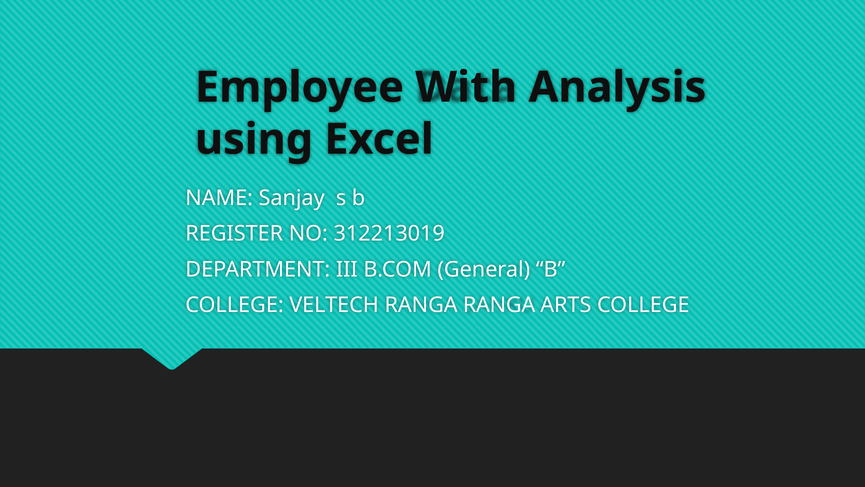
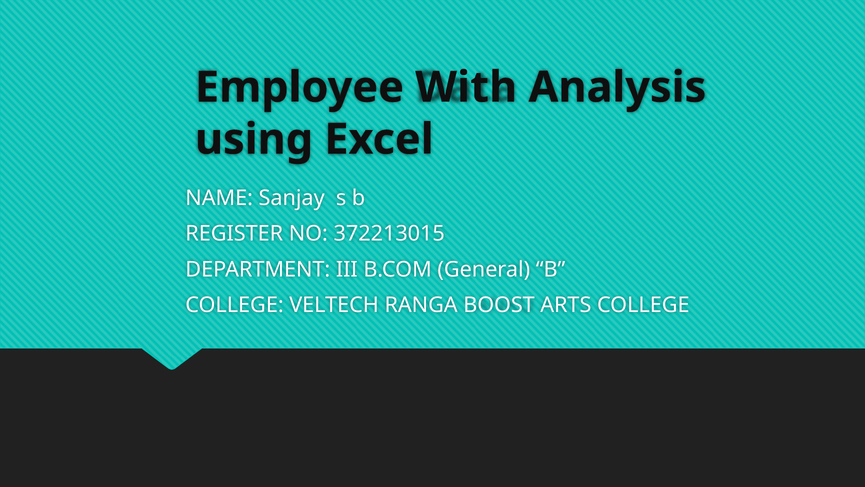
312213019: 312213019 -> 372213015
RANGA RANGA: RANGA -> BOOST
